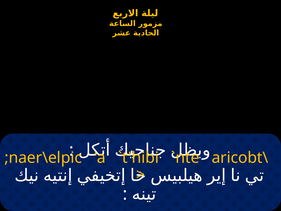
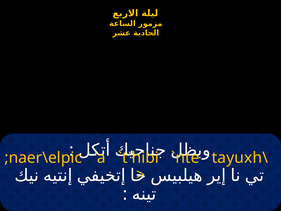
aricobt\: aricobt\ -> tayuxh\
